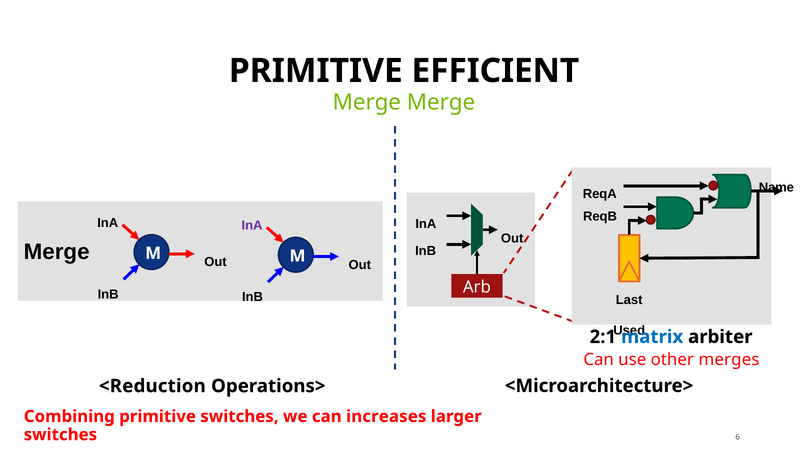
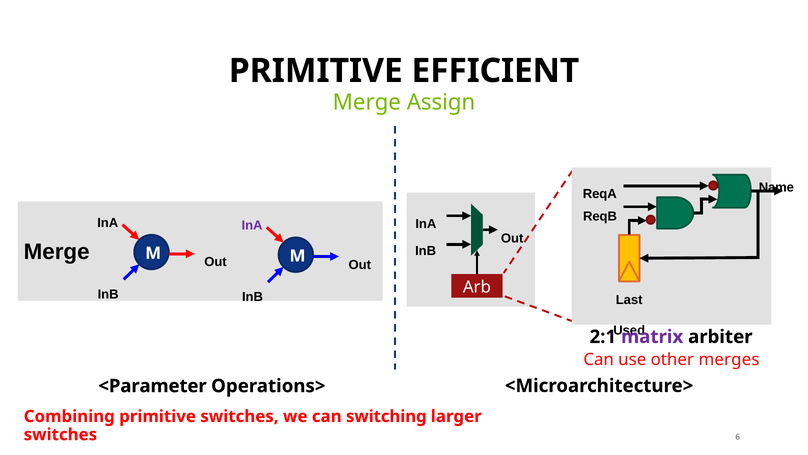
Merge Merge: Merge -> Assign
matrix colour: blue -> purple
<Reduction: <Reduction -> <Parameter
increases: increases -> switching
